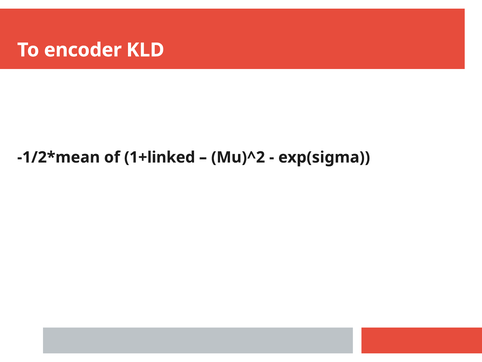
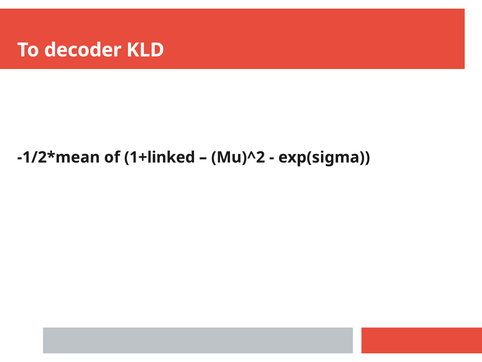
encoder: encoder -> decoder
